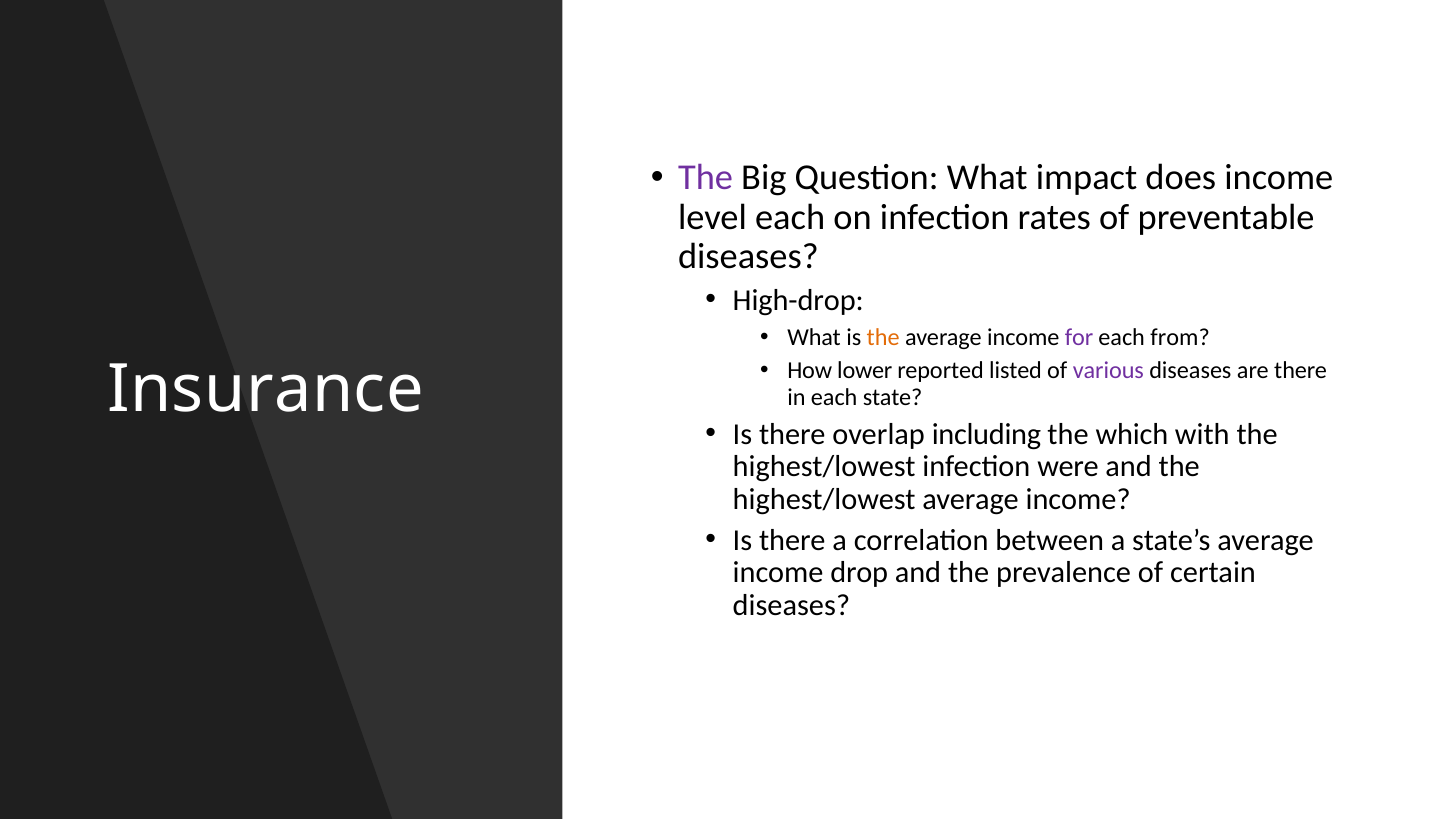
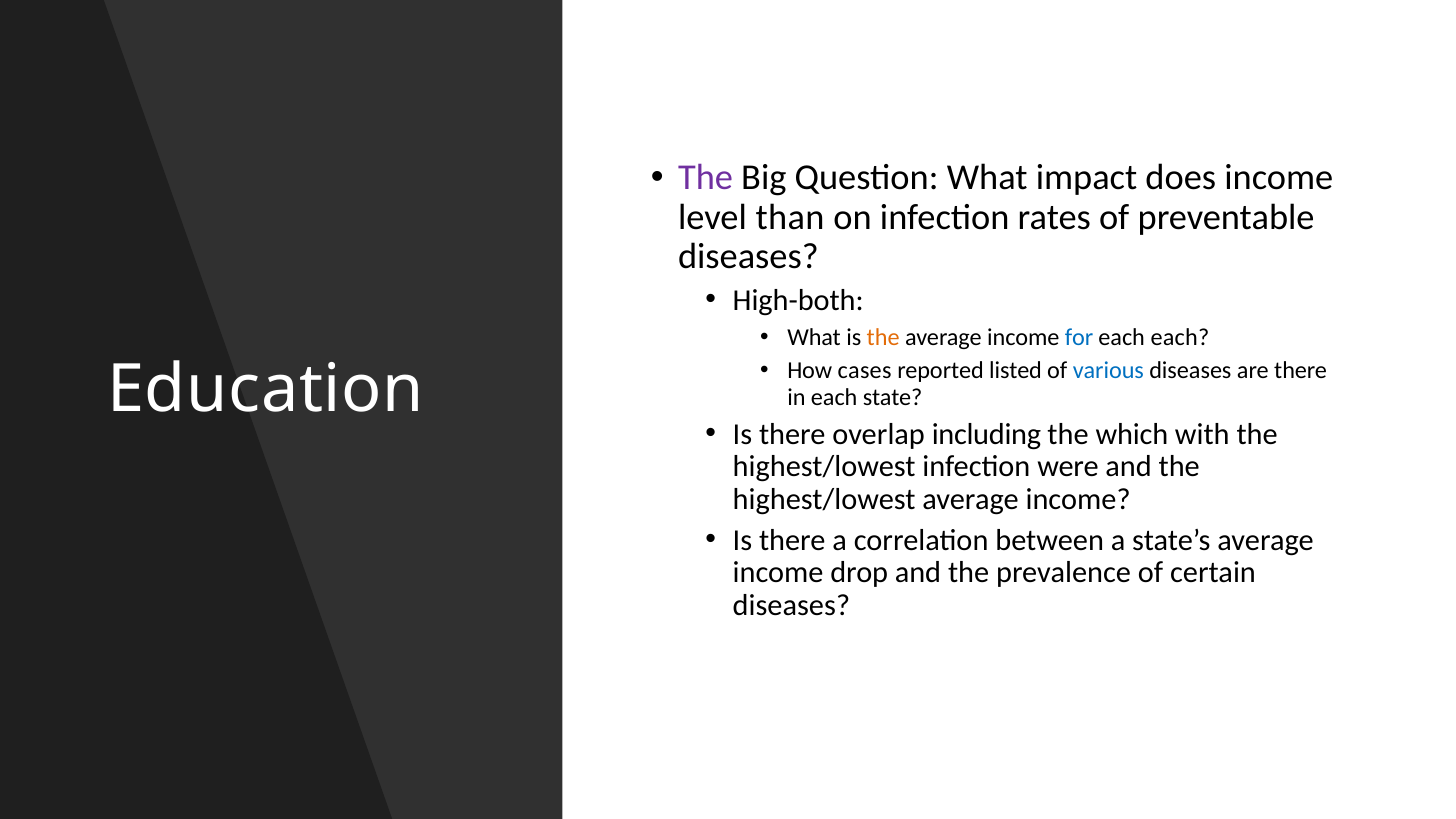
level each: each -> than
High-drop: High-drop -> High-both
for colour: purple -> blue
each from: from -> each
lower: lower -> cases
various colour: purple -> blue
Insurance: Insurance -> Education
